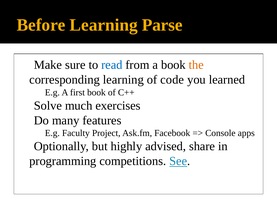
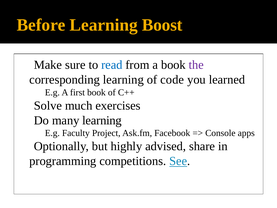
Parse: Parse -> Boost
the colour: orange -> purple
many features: features -> learning
